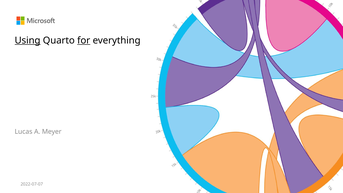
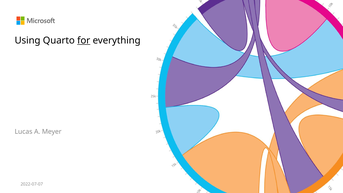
Using underline: present -> none
